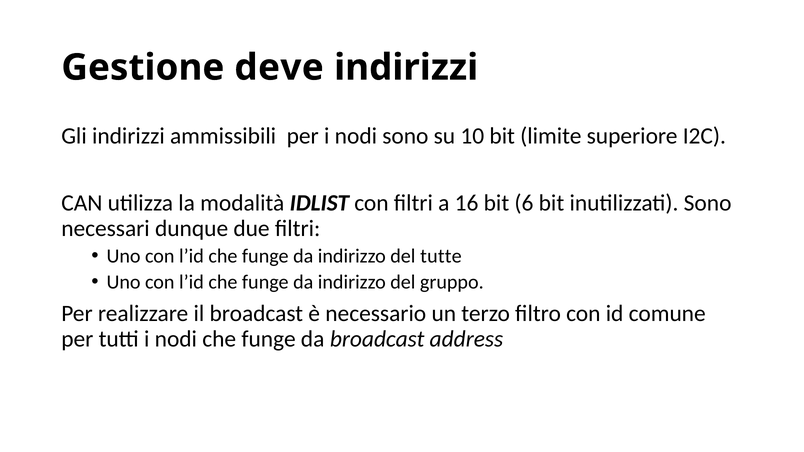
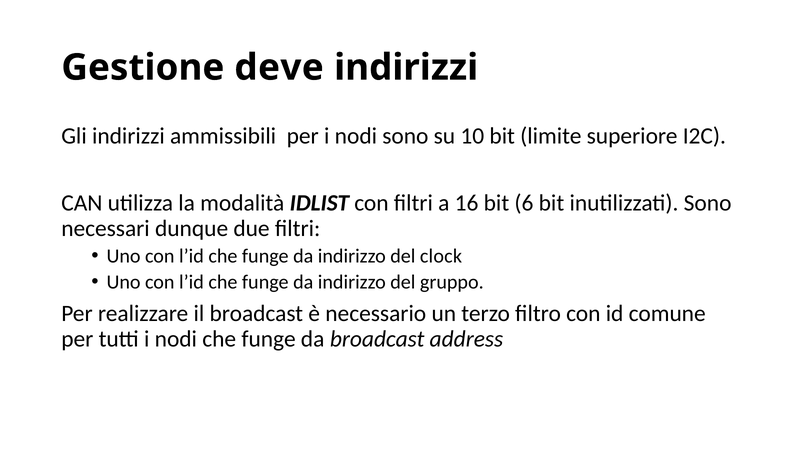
tutte: tutte -> clock
